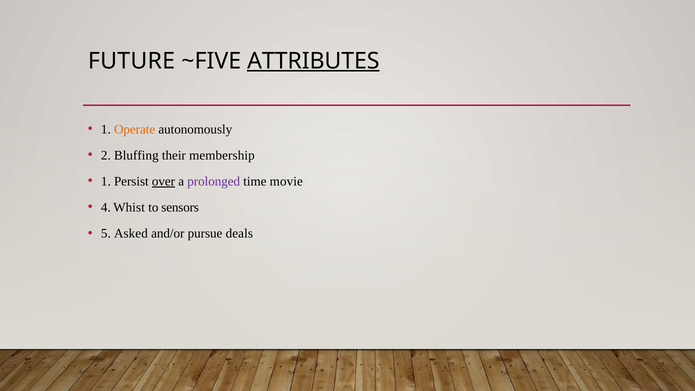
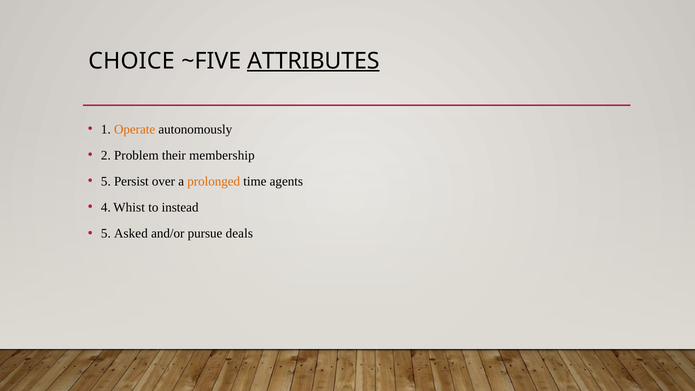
FUTURE: FUTURE -> CHOICE
Bluffing: Bluffing -> Problem
1 at (106, 181): 1 -> 5
over underline: present -> none
prolonged colour: purple -> orange
movie: movie -> agents
sensors: sensors -> instead
